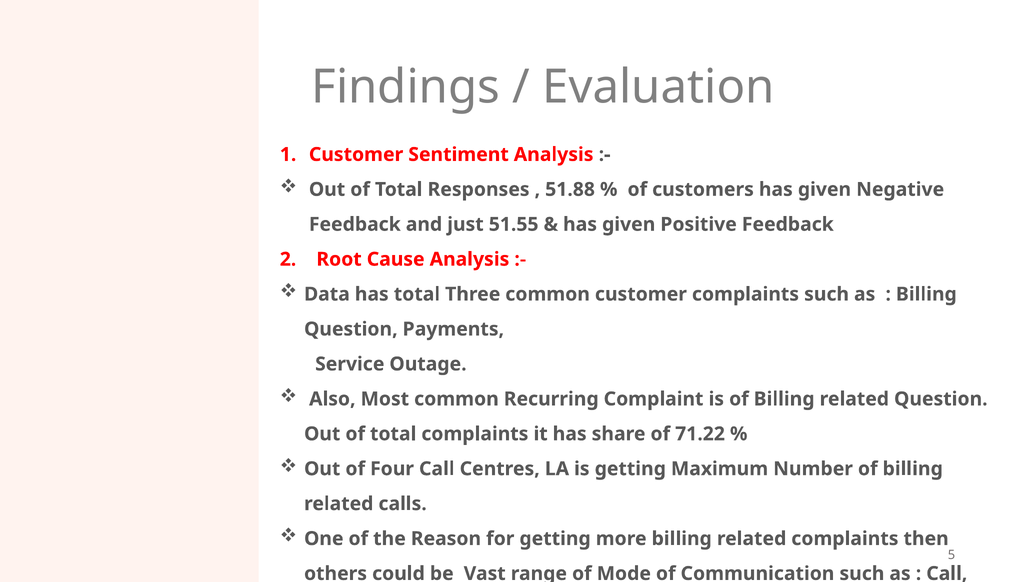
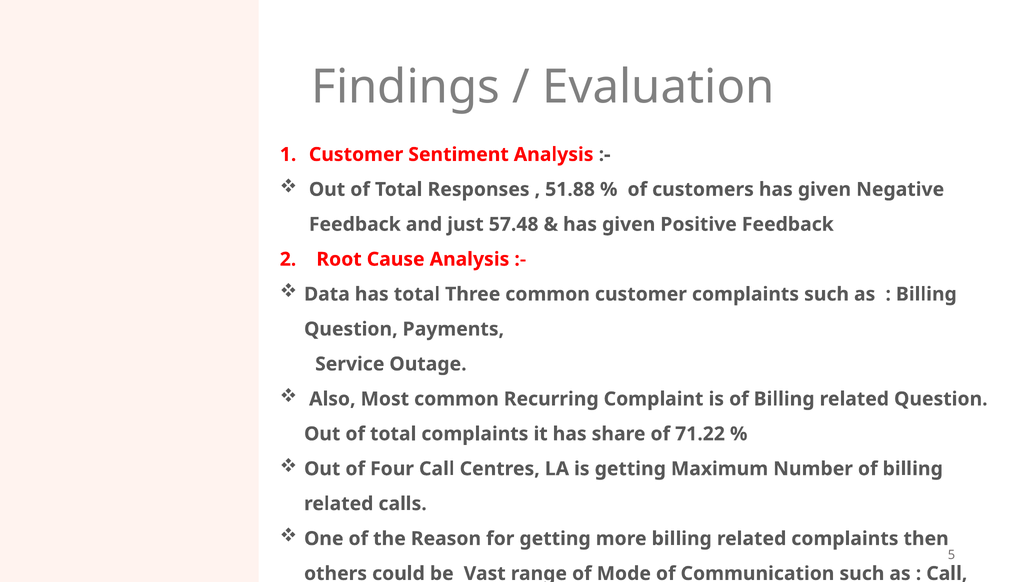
51.55: 51.55 -> 57.48
